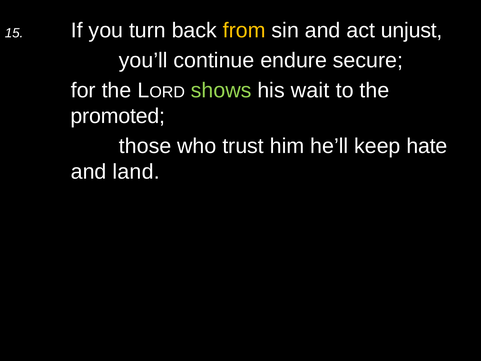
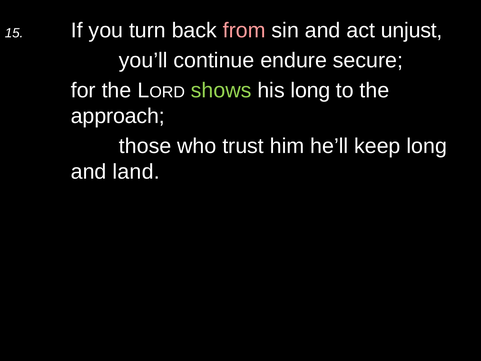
from colour: yellow -> pink
his wait: wait -> long
promoted: promoted -> approach
keep hate: hate -> long
